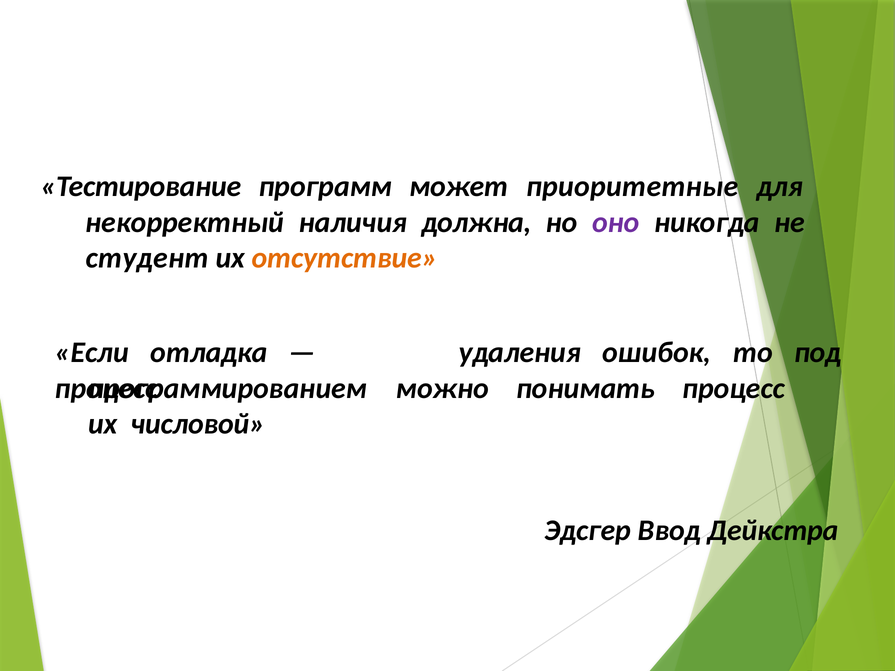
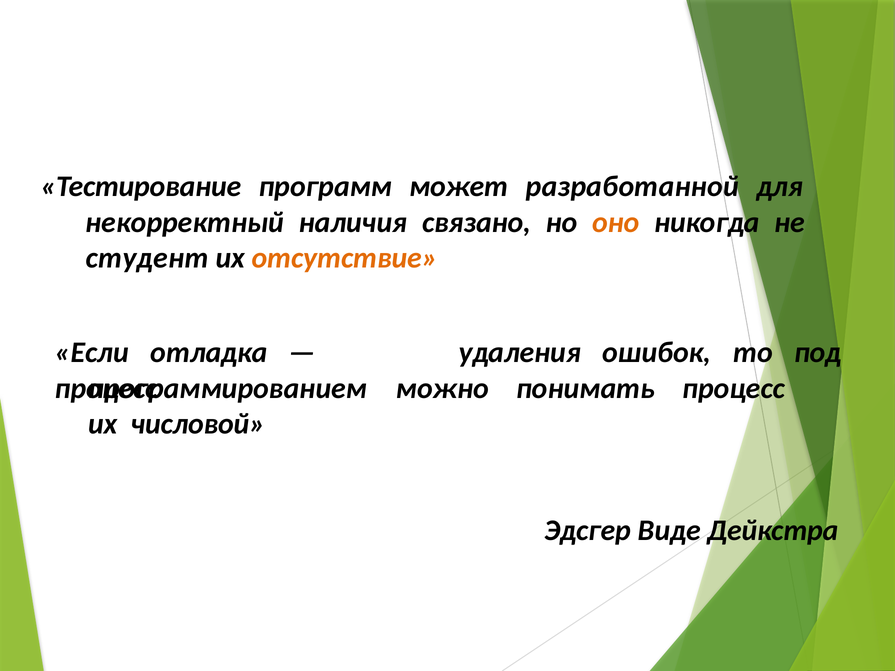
приоритетные: приоритетные -> разработанной
должна: должна -> связано
оно colour: purple -> orange
Ввод: Ввод -> Виде
